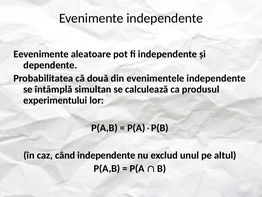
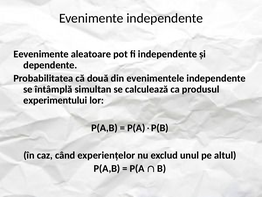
când independente: independente -> experiențelor
